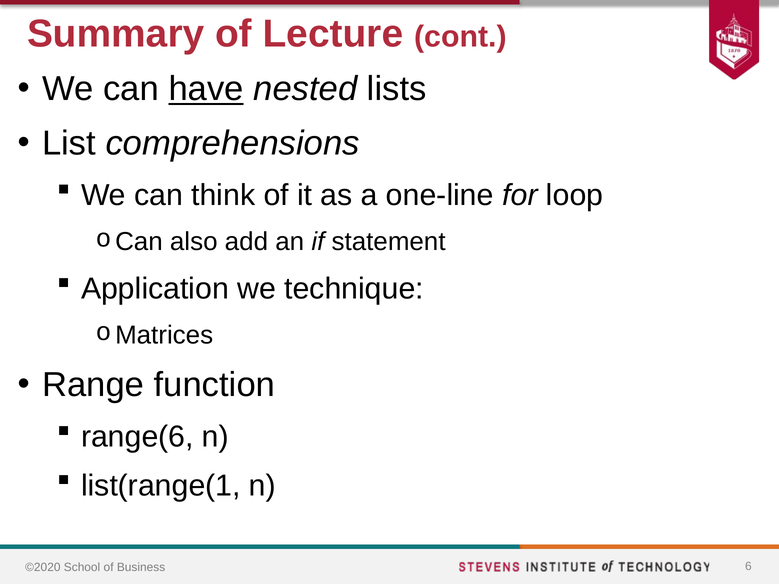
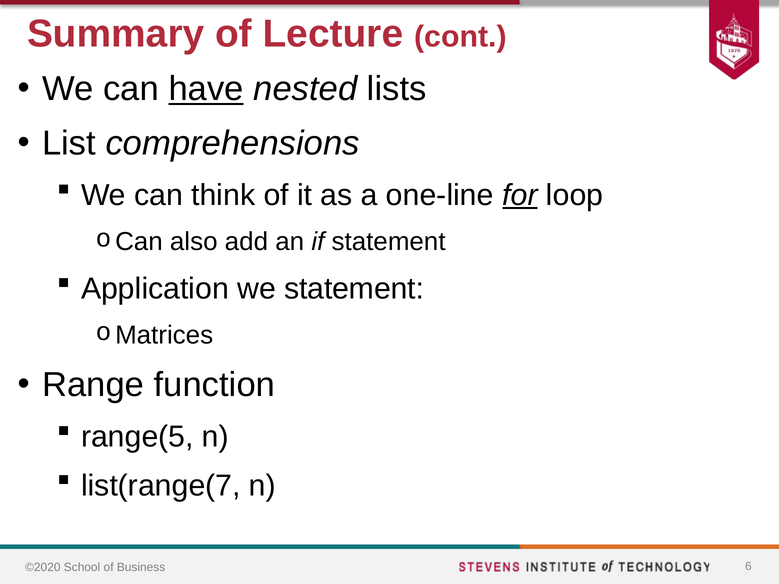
for underline: none -> present
we technique: technique -> statement
range(6: range(6 -> range(5
list(range(1: list(range(1 -> list(range(7
